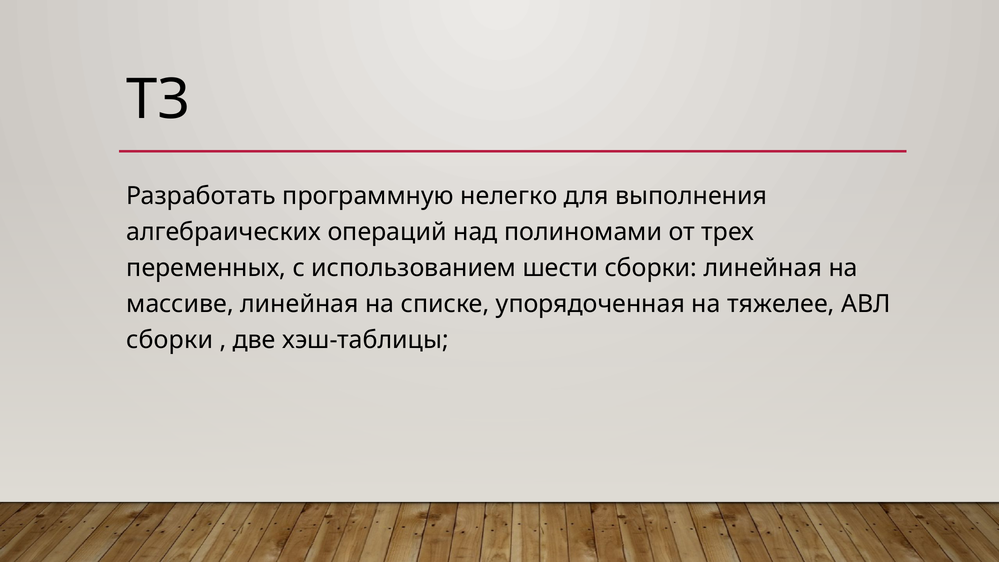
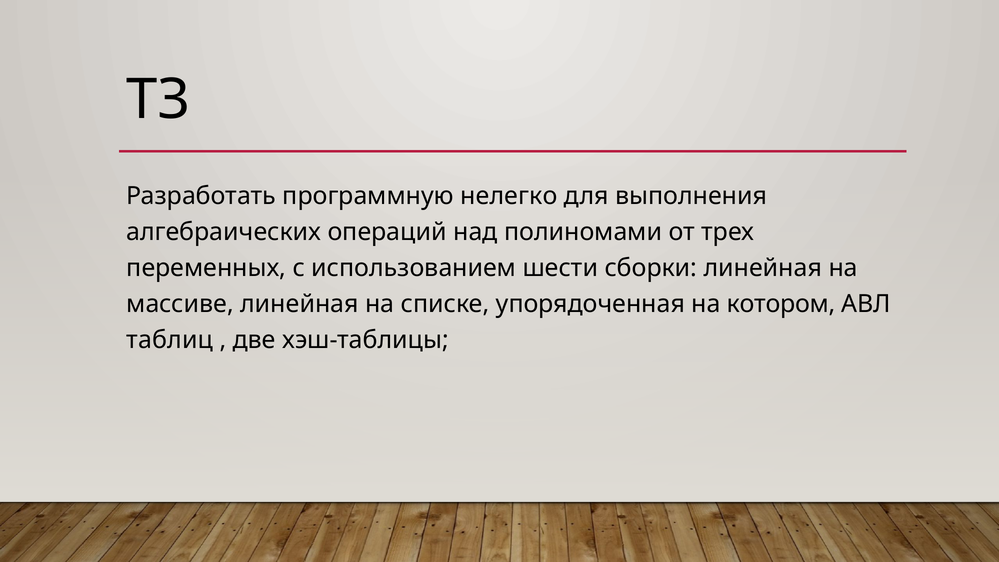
тяжелее: тяжелее -> котором
сборки at (170, 340): сборки -> таблиц
